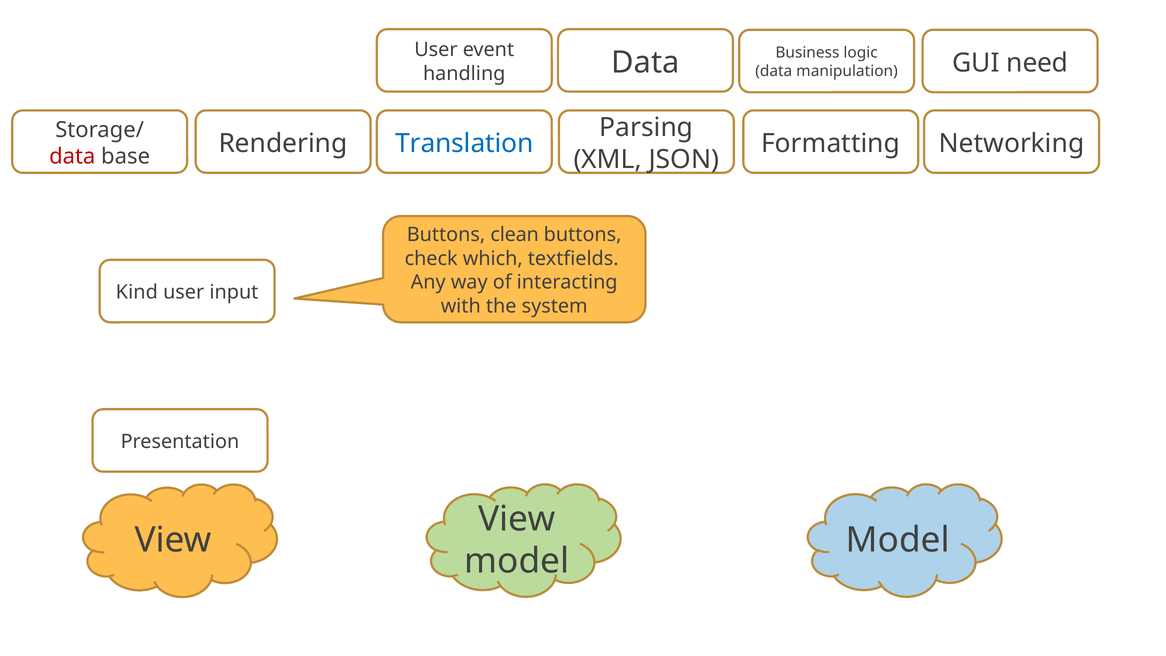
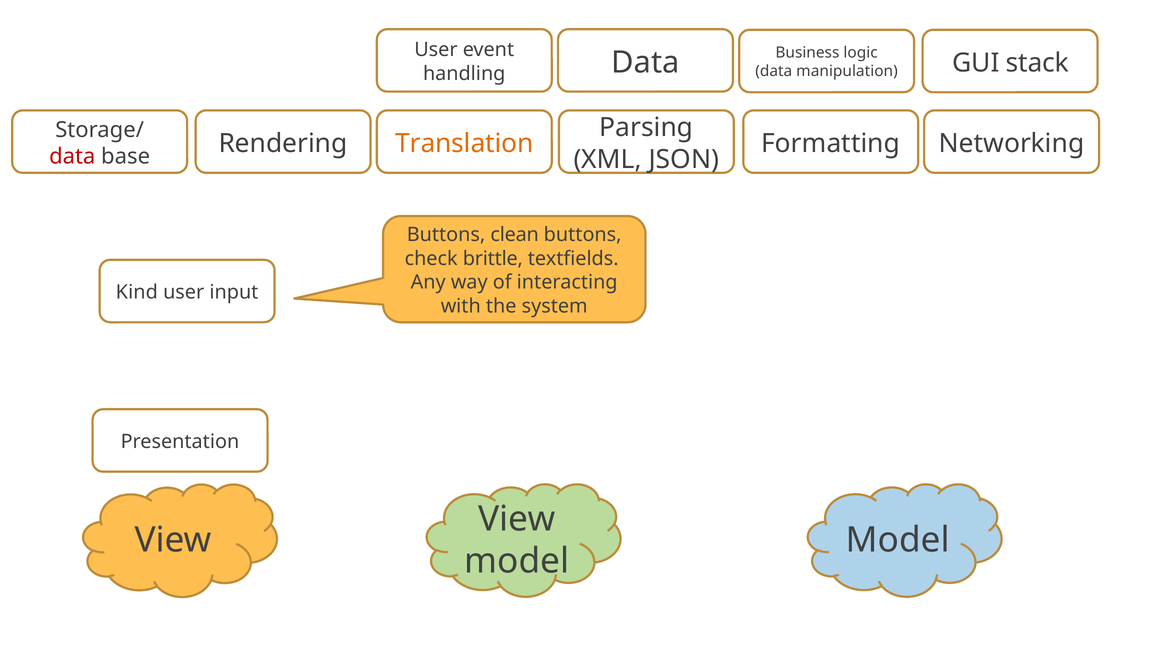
need: need -> stack
Translation colour: blue -> orange
which: which -> brittle
